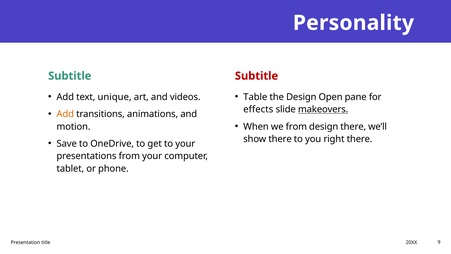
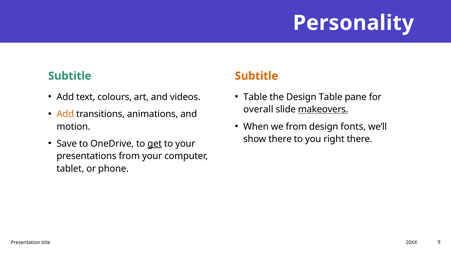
Subtitle at (257, 76) colour: red -> orange
unique: unique -> colours
Design Open: Open -> Table
effects: effects -> overall
design there: there -> fonts
get underline: none -> present
